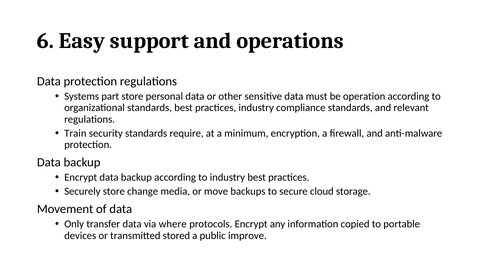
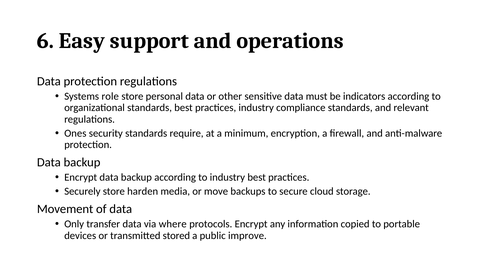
part: part -> role
operation: operation -> indicators
Train: Train -> Ones
change: change -> harden
